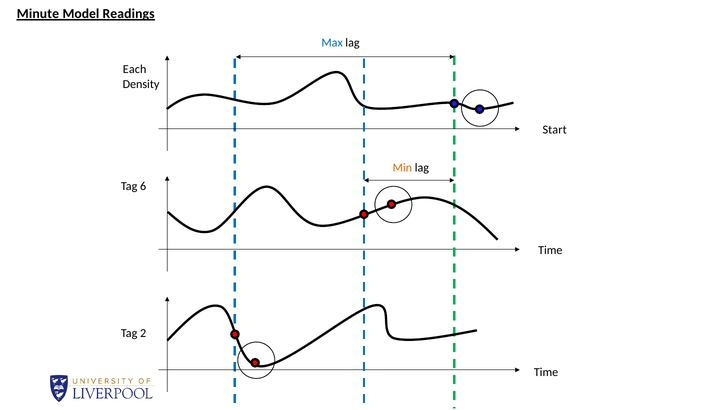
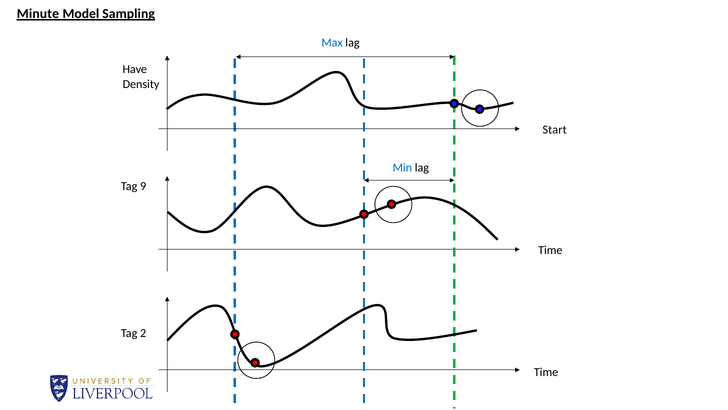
Readings: Readings -> Sampling
Each: Each -> Have
Min colour: orange -> blue
6: 6 -> 9
